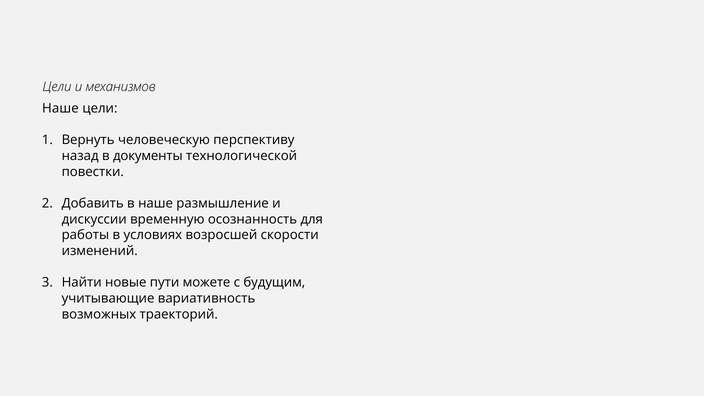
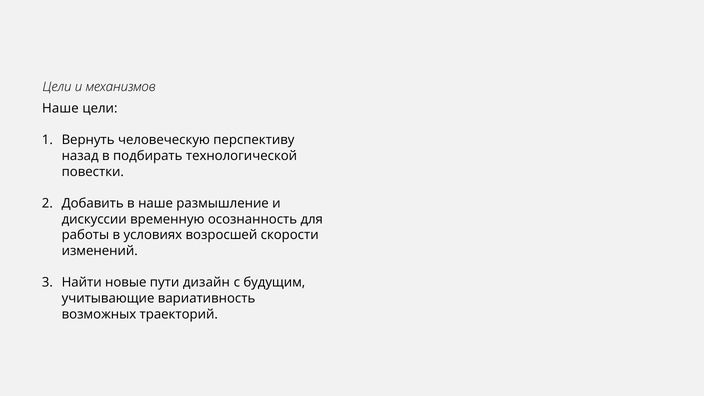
документы: документы -> подбирать
можете: можете -> дизайн
